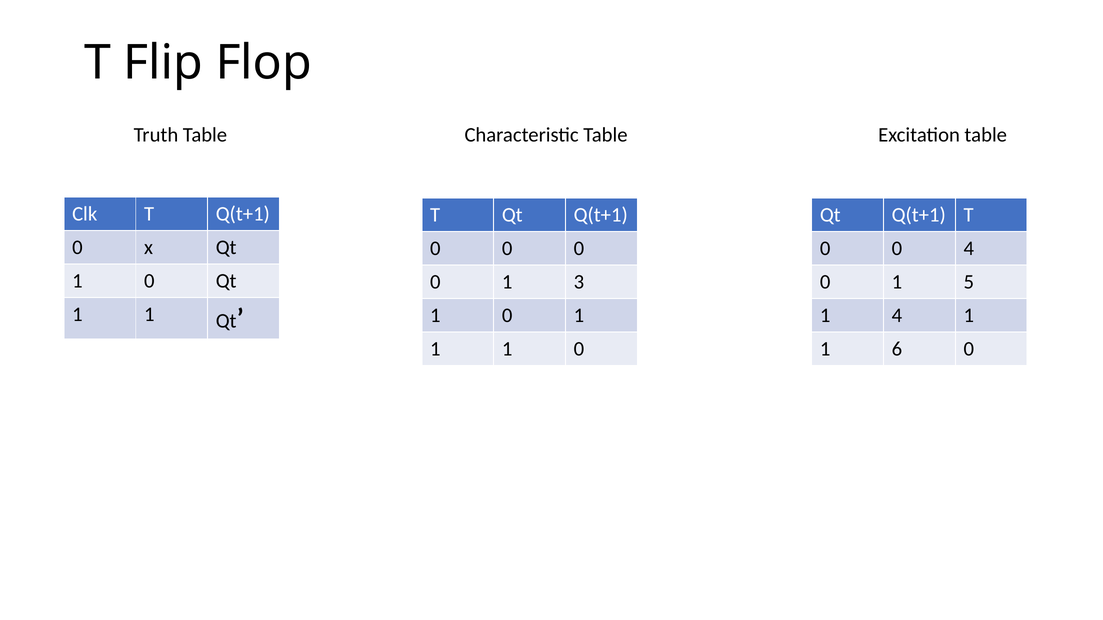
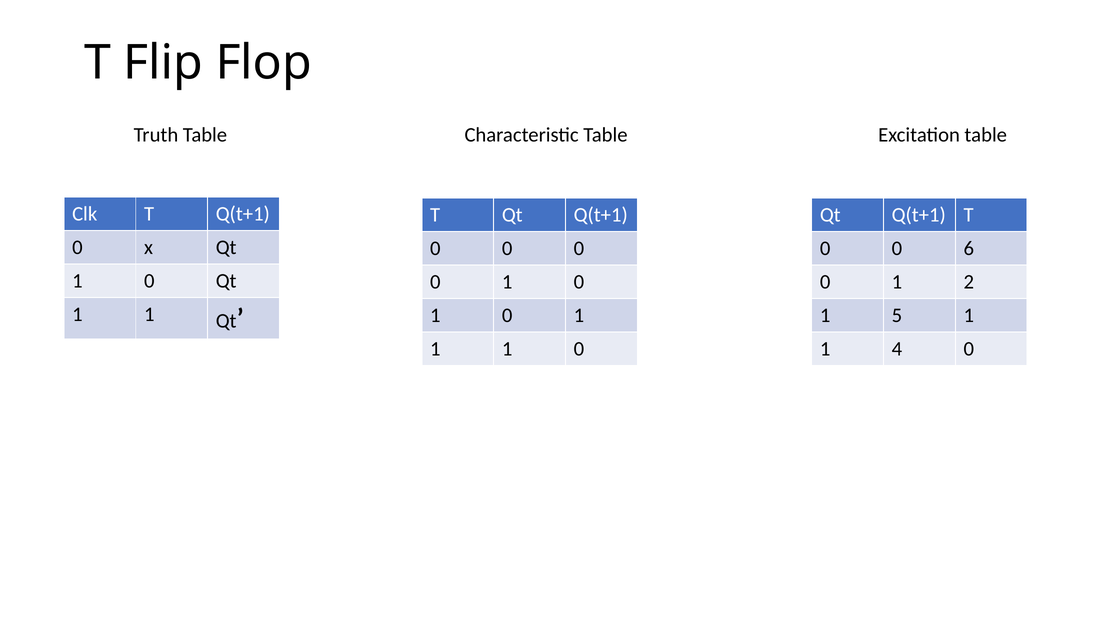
0 4: 4 -> 6
3 at (579, 282): 3 -> 0
5: 5 -> 2
1 4: 4 -> 5
6: 6 -> 4
